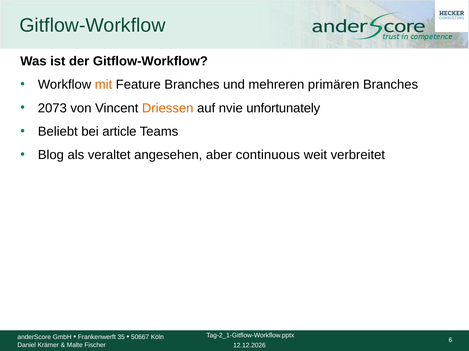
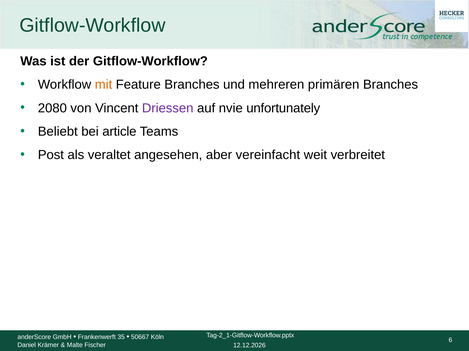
2073: 2073 -> 2080
Driessen colour: orange -> purple
Blog: Blog -> Post
continuous: continuous -> vereinfacht
